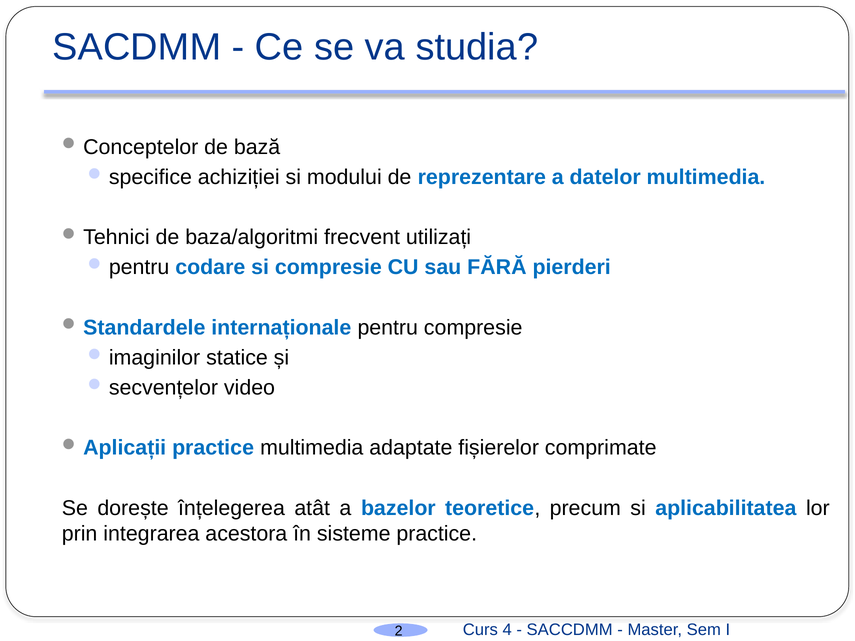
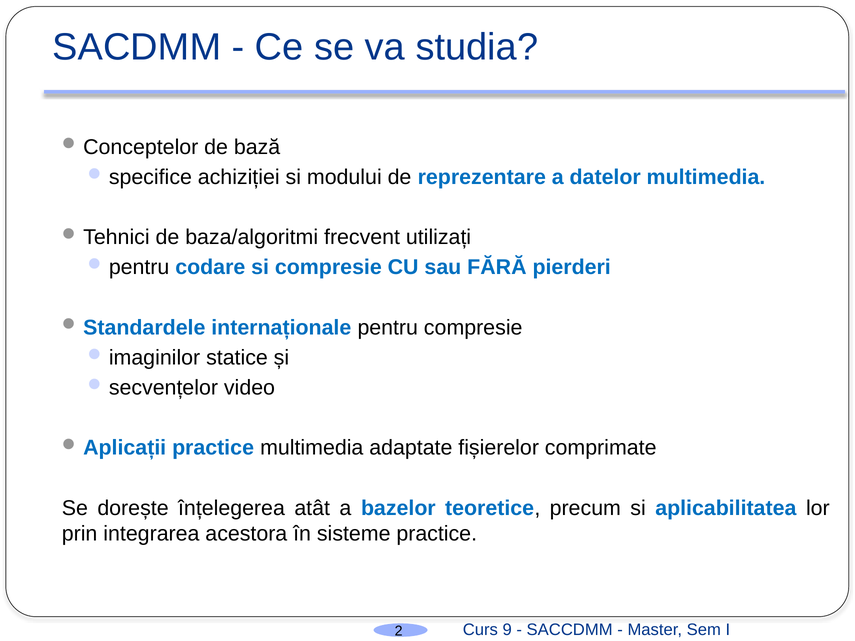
4: 4 -> 9
